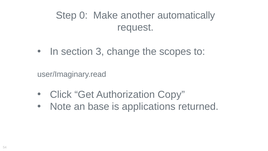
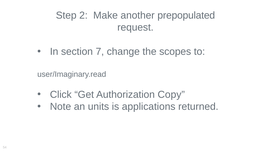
0: 0 -> 2
automatically: automatically -> prepopulated
3: 3 -> 7
base: base -> units
